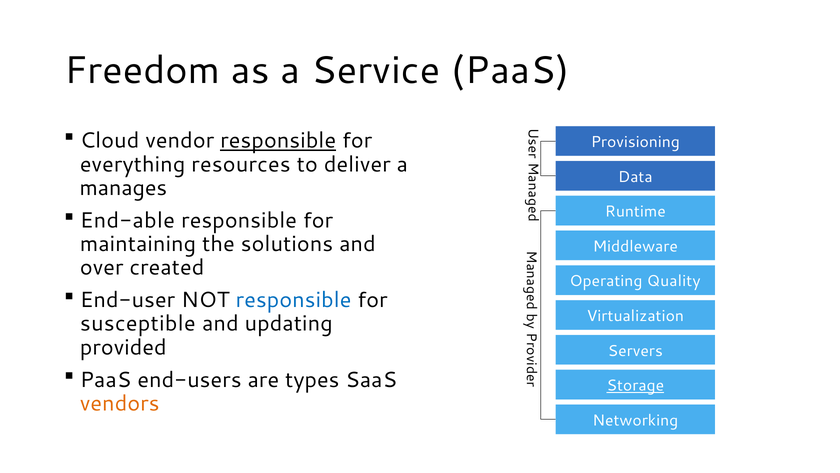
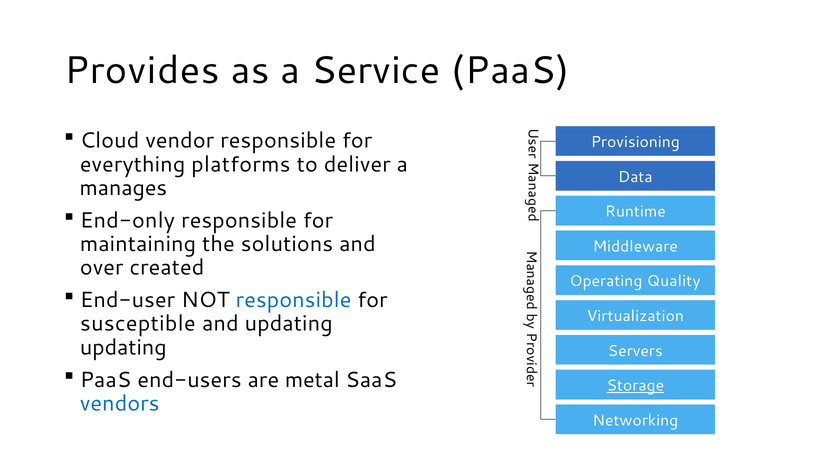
Freedom: Freedom -> Provides
responsible at (278, 141) underline: present -> none
resources: resources -> platforms
End-able: End-able -> End-only
provided at (123, 347): provided -> updating
types: types -> metal
vendors colour: orange -> blue
